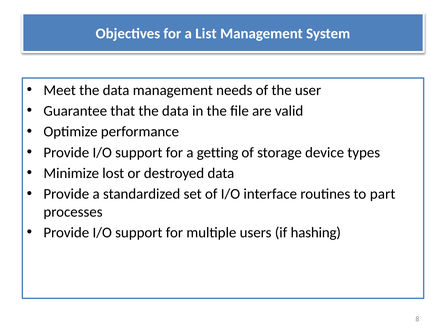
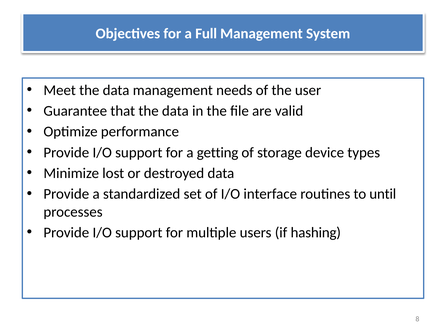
List: List -> Full
part: part -> until
